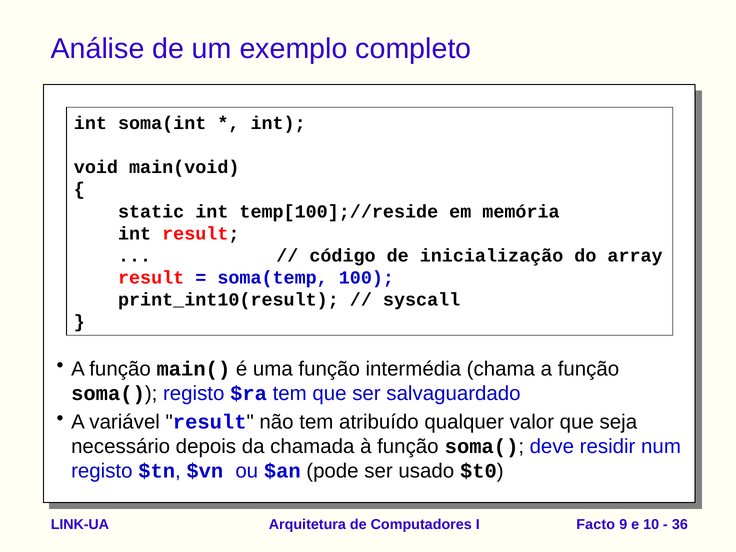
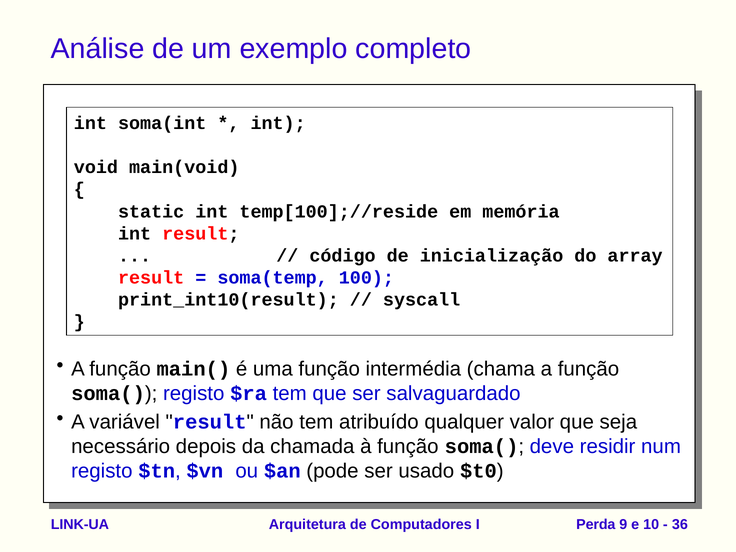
Facto: Facto -> Perda
